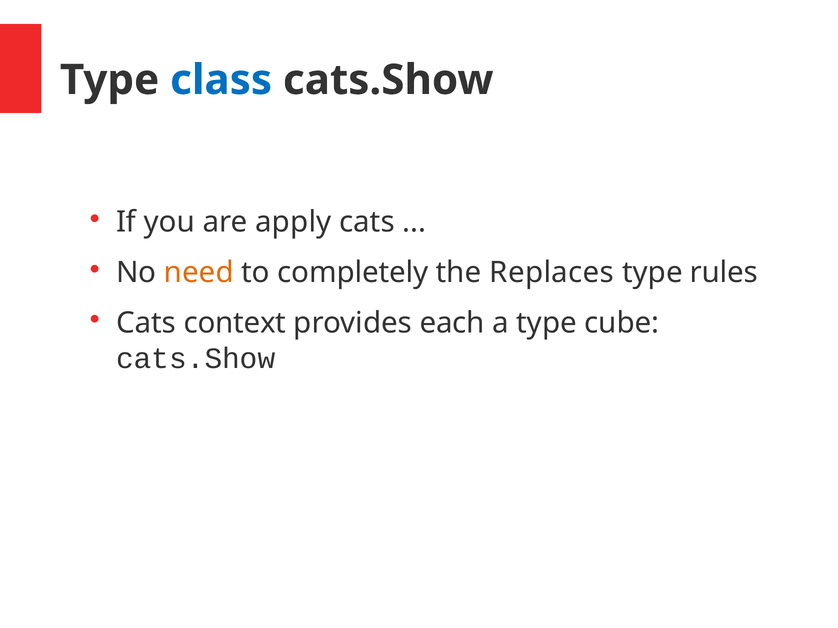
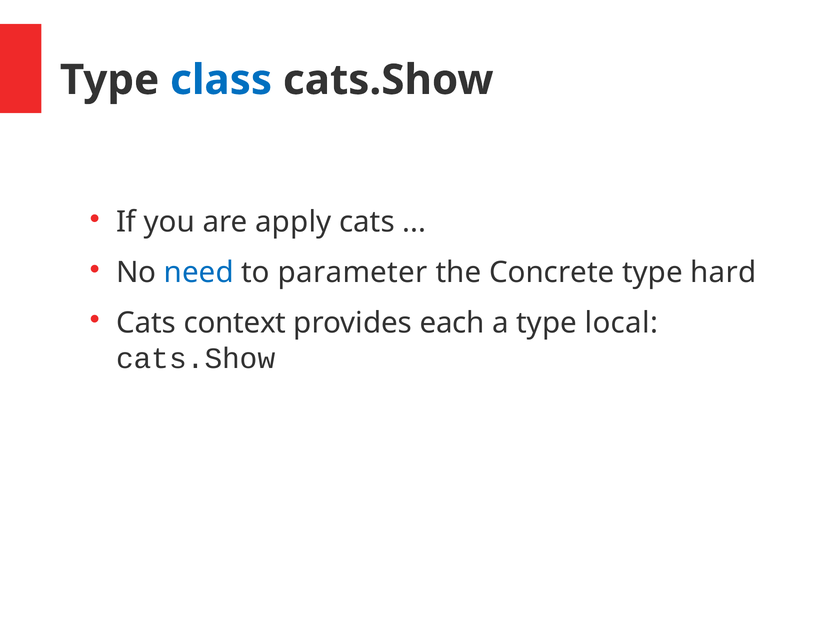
need colour: orange -> blue
completely: completely -> parameter
Replaces: Replaces -> Concrete
rules: rules -> hard
cube: cube -> local
